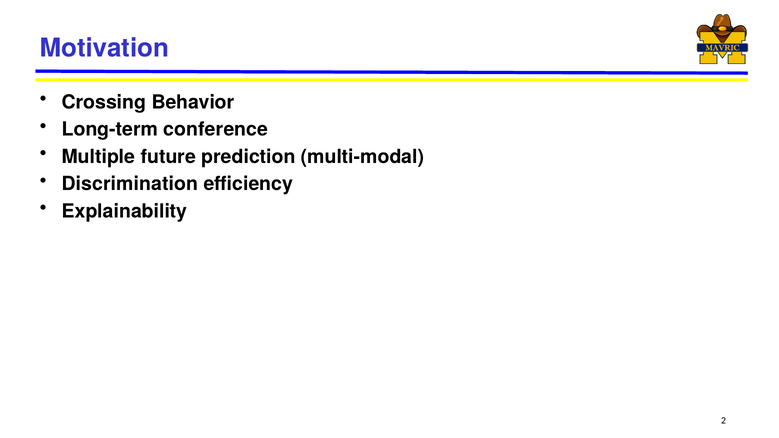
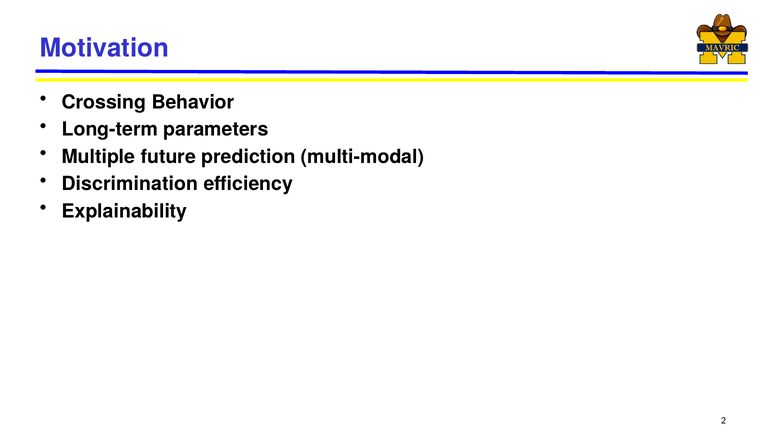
conference: conference -> parameters
